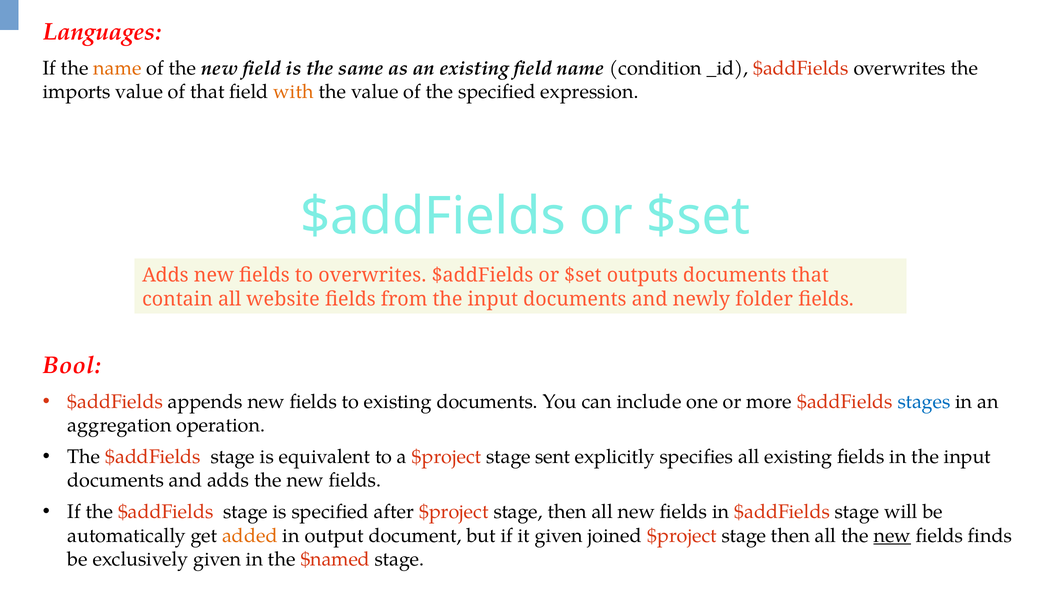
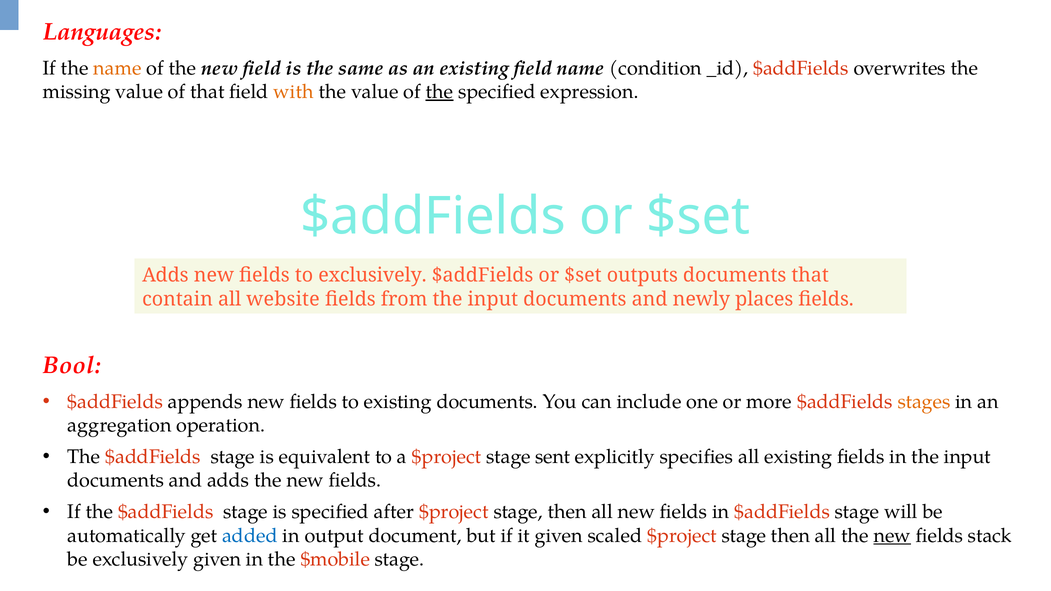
imports: imports -> missing
the at (439, 92) underline: none -> present
to overwrites: overwrites -> exclusively
folder: folder -> places
stages colour: blue -> orange
added colour: orange -> blue
joined: joined -> scaled
finds: finds -> stack
$named: $named -> $mobile
